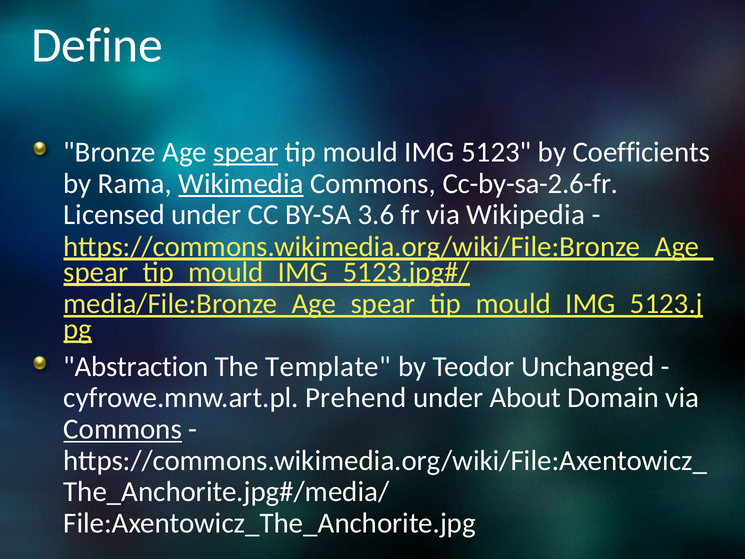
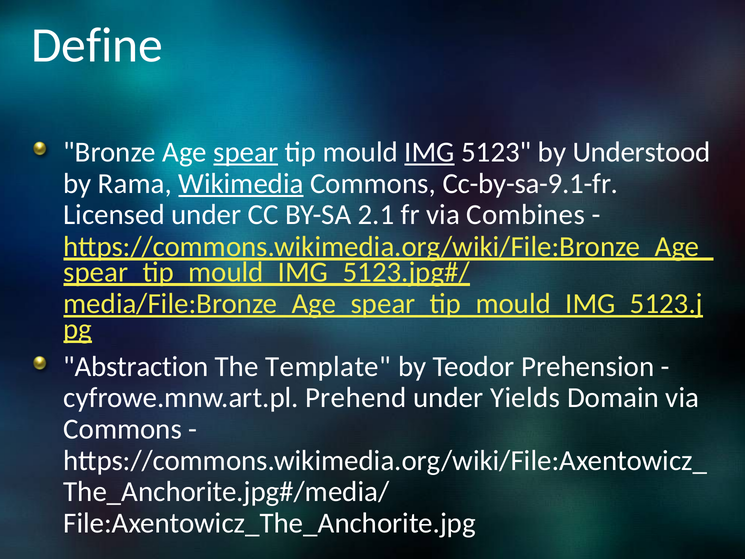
IMG underline: none -> present
Coefficients: Coefficients -> Understood
Cc-by-sa-2.6-fr: Cc-by-sa-2.6-fr -> Cc-by-sa-9.1-fr
3.6: 3.6 -> 2.1
Wikipedia: Wikipedia -> Combines
Unchanged: Unchanged -> Prehension
About: About -> Yields
Commons at (123, 429) underline: present -> none
